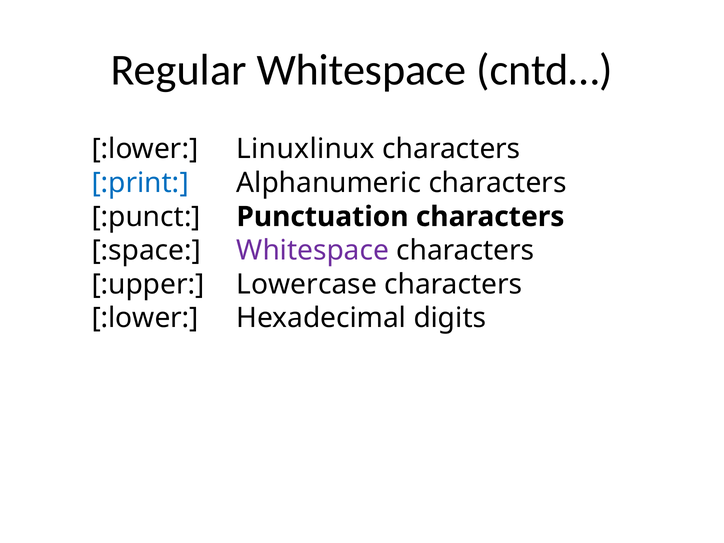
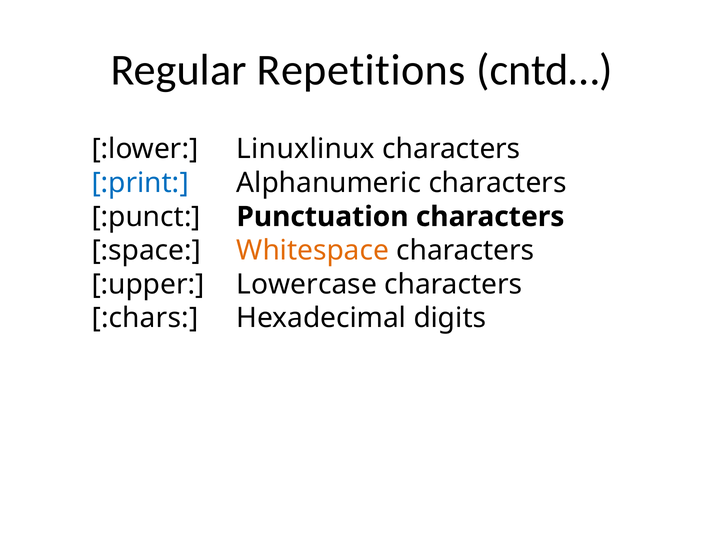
Regular Whitespace: Whitespace -> Repetitions
Whitespace at (313, 251) colour: purple -> orange
:lower at (145, 318): :lower -> :chars
